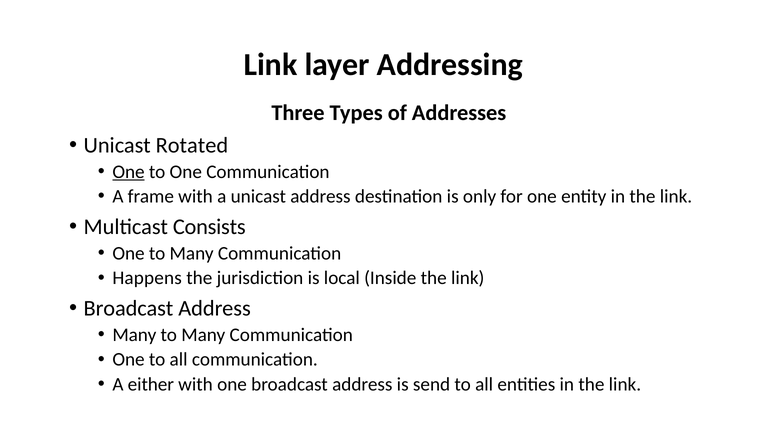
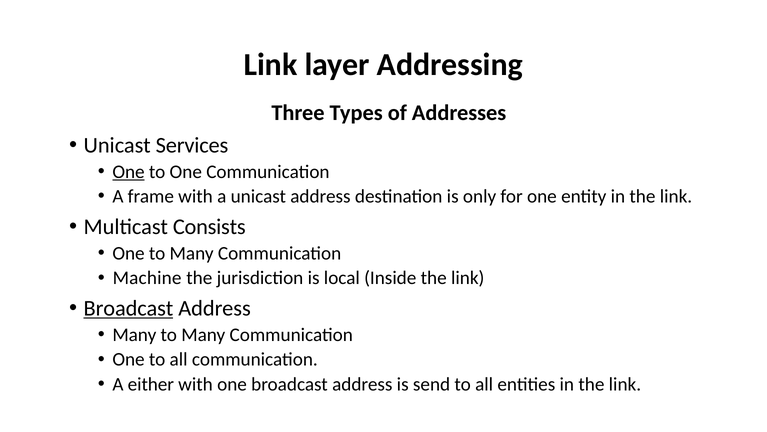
Rotated: Rotated -> Services
Happens: Happens -> Machine
Broadcast at (128, 308) underline: none -> present
